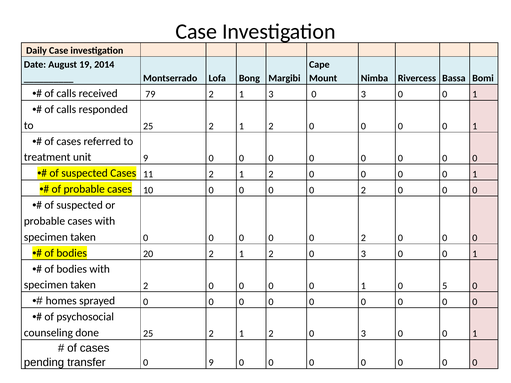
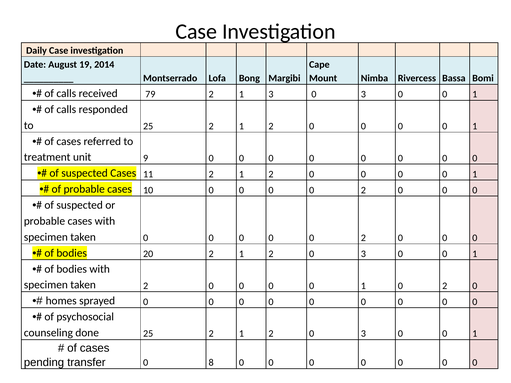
1 0 5: 5 -> 2
0 9: 9 -> 8
